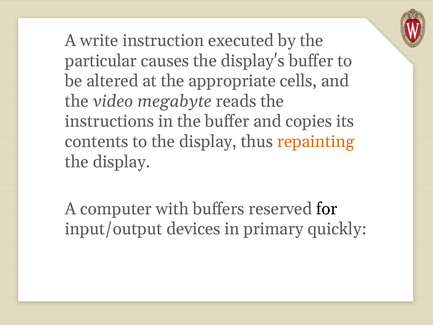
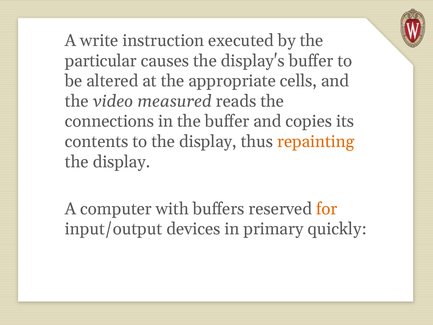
megabyte: megabyte -> measured
instructions: instructions -> connections
for colour: black -> orange
